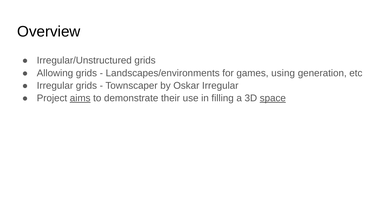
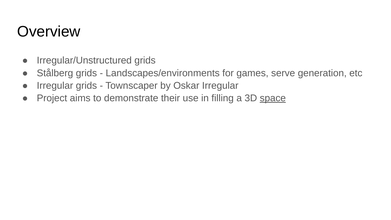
Allowing: Allowing -> Stålberg
using: using -> serve
aims underline: present -> none
